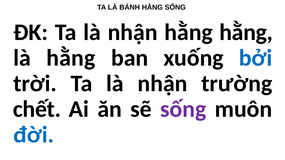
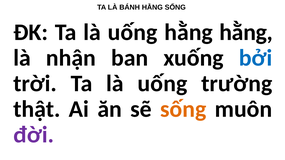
ÐK Ta là nhận: nhận -> uống
là hằng: hằng -> nhận
trời Ta là nhận: nhận -> uống
chết: chết -> thật
sống at (183, 109) colour: purple -> orange
đời colour: blue -> purple
